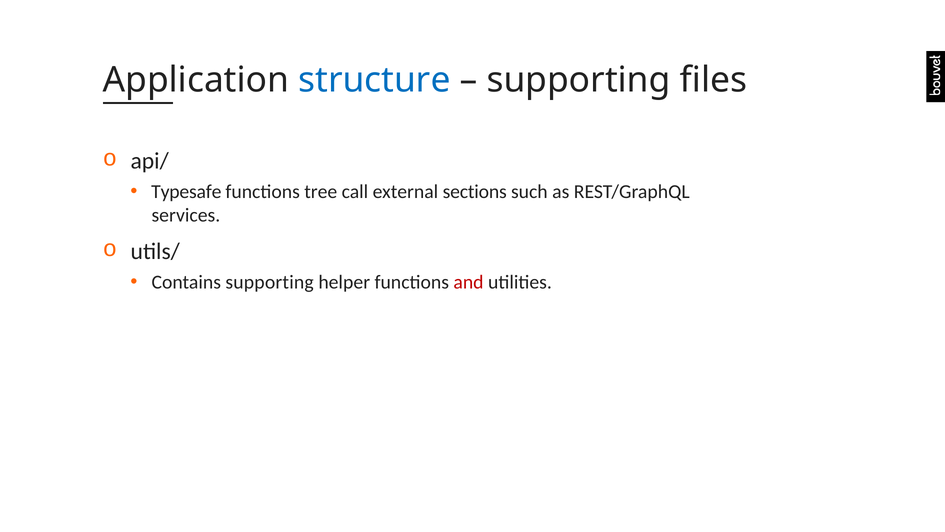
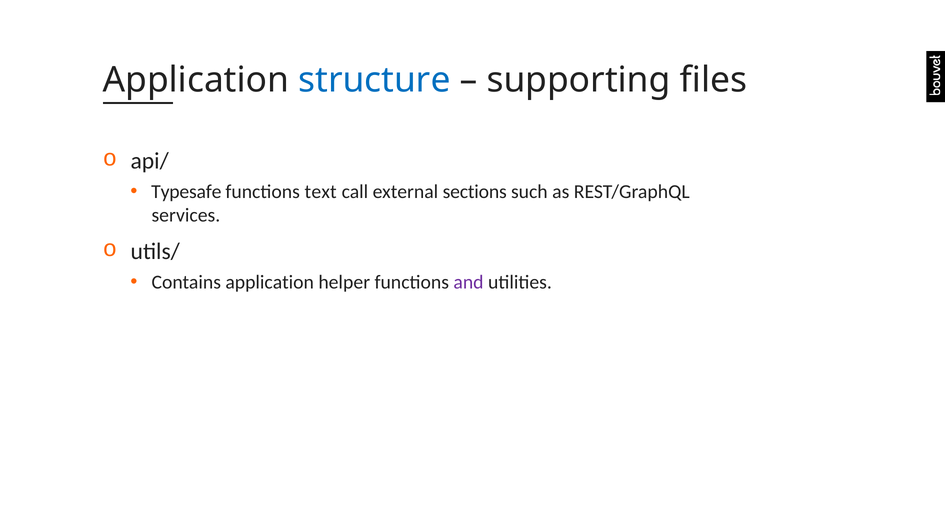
tree: tree -> text
Contains supporting: supporting -> application
and colour: red -> purple
